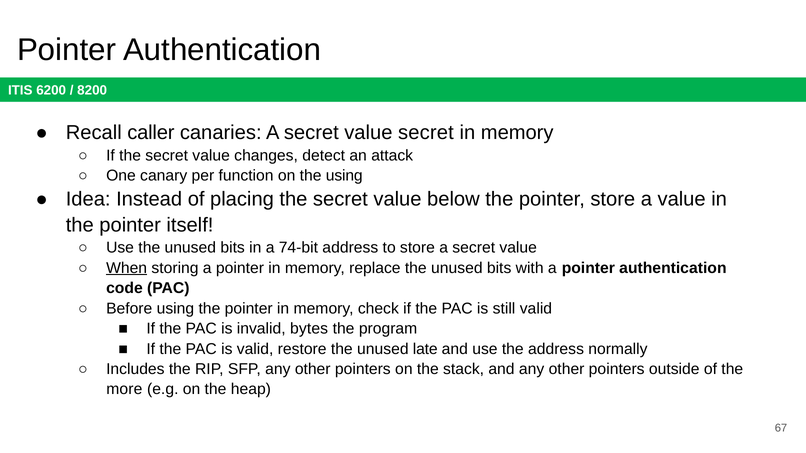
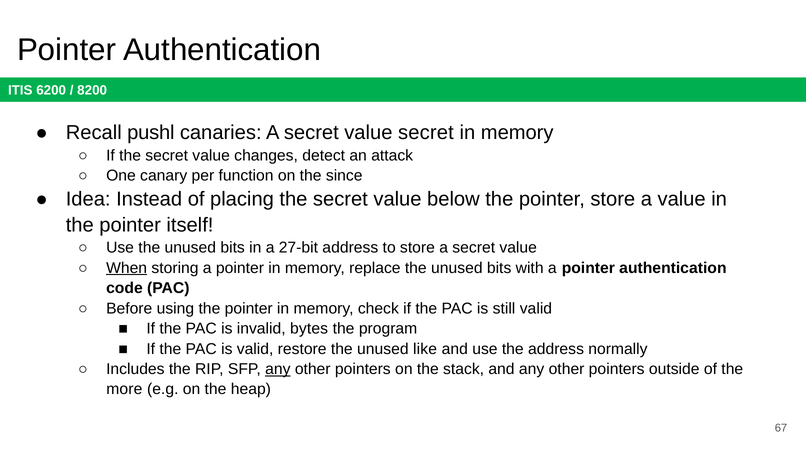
caller: caller -> pushl
the using: using -> since
74-bit: 74-bit -> 27-bit
late: late -> like
any at (278, 369) underline: none -> present
